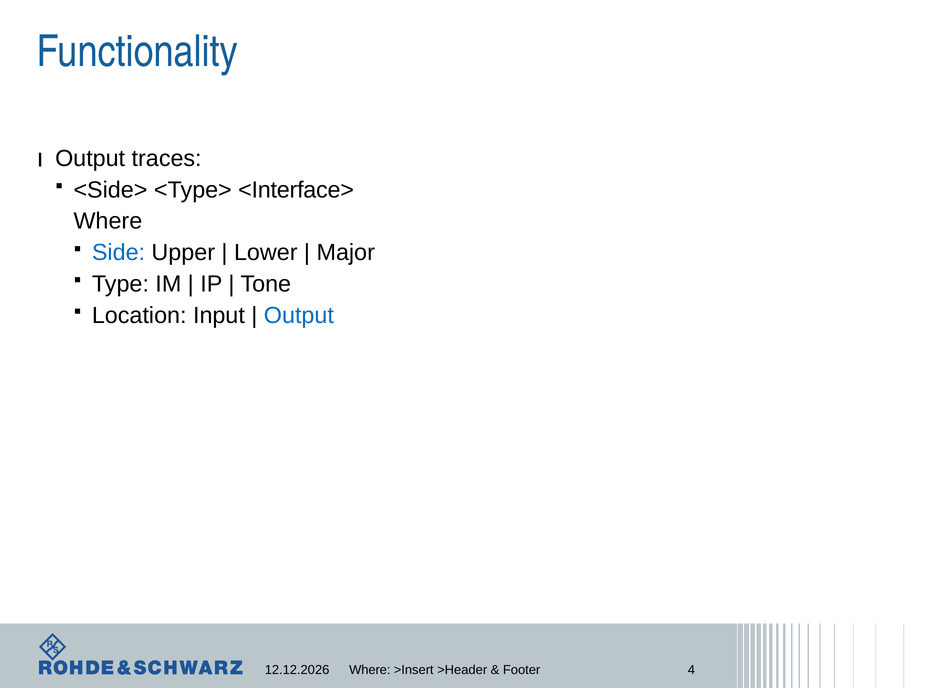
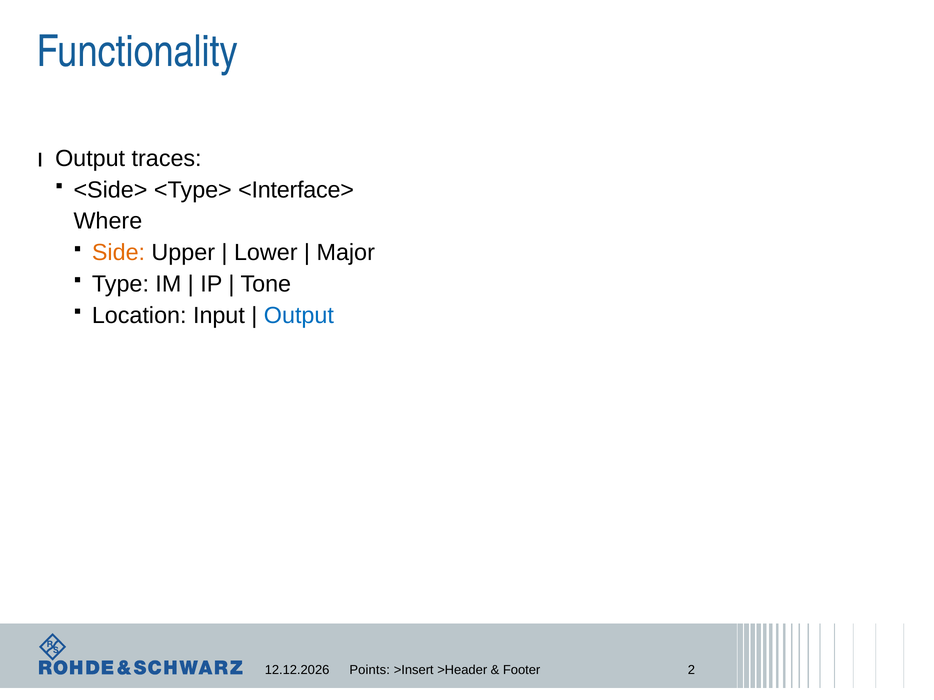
Side colour: blue -> orange
Where at (370, 670): Where -> Points
4: 4 -> 2
